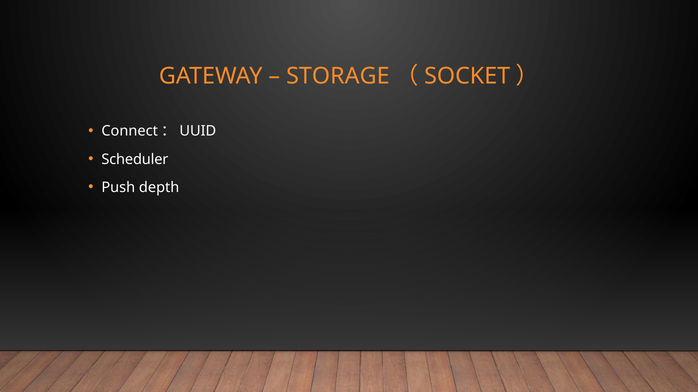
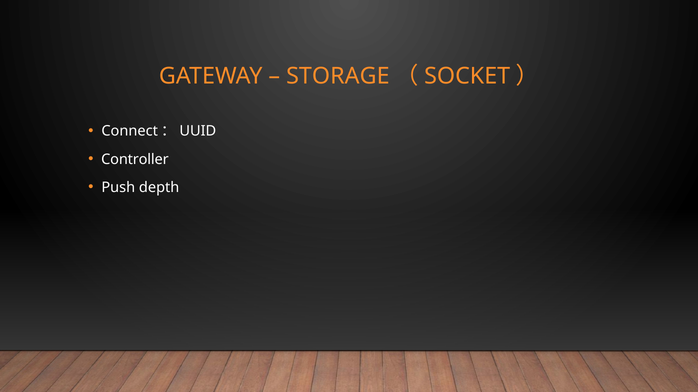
Scheduler: Scheduler -> Controller
